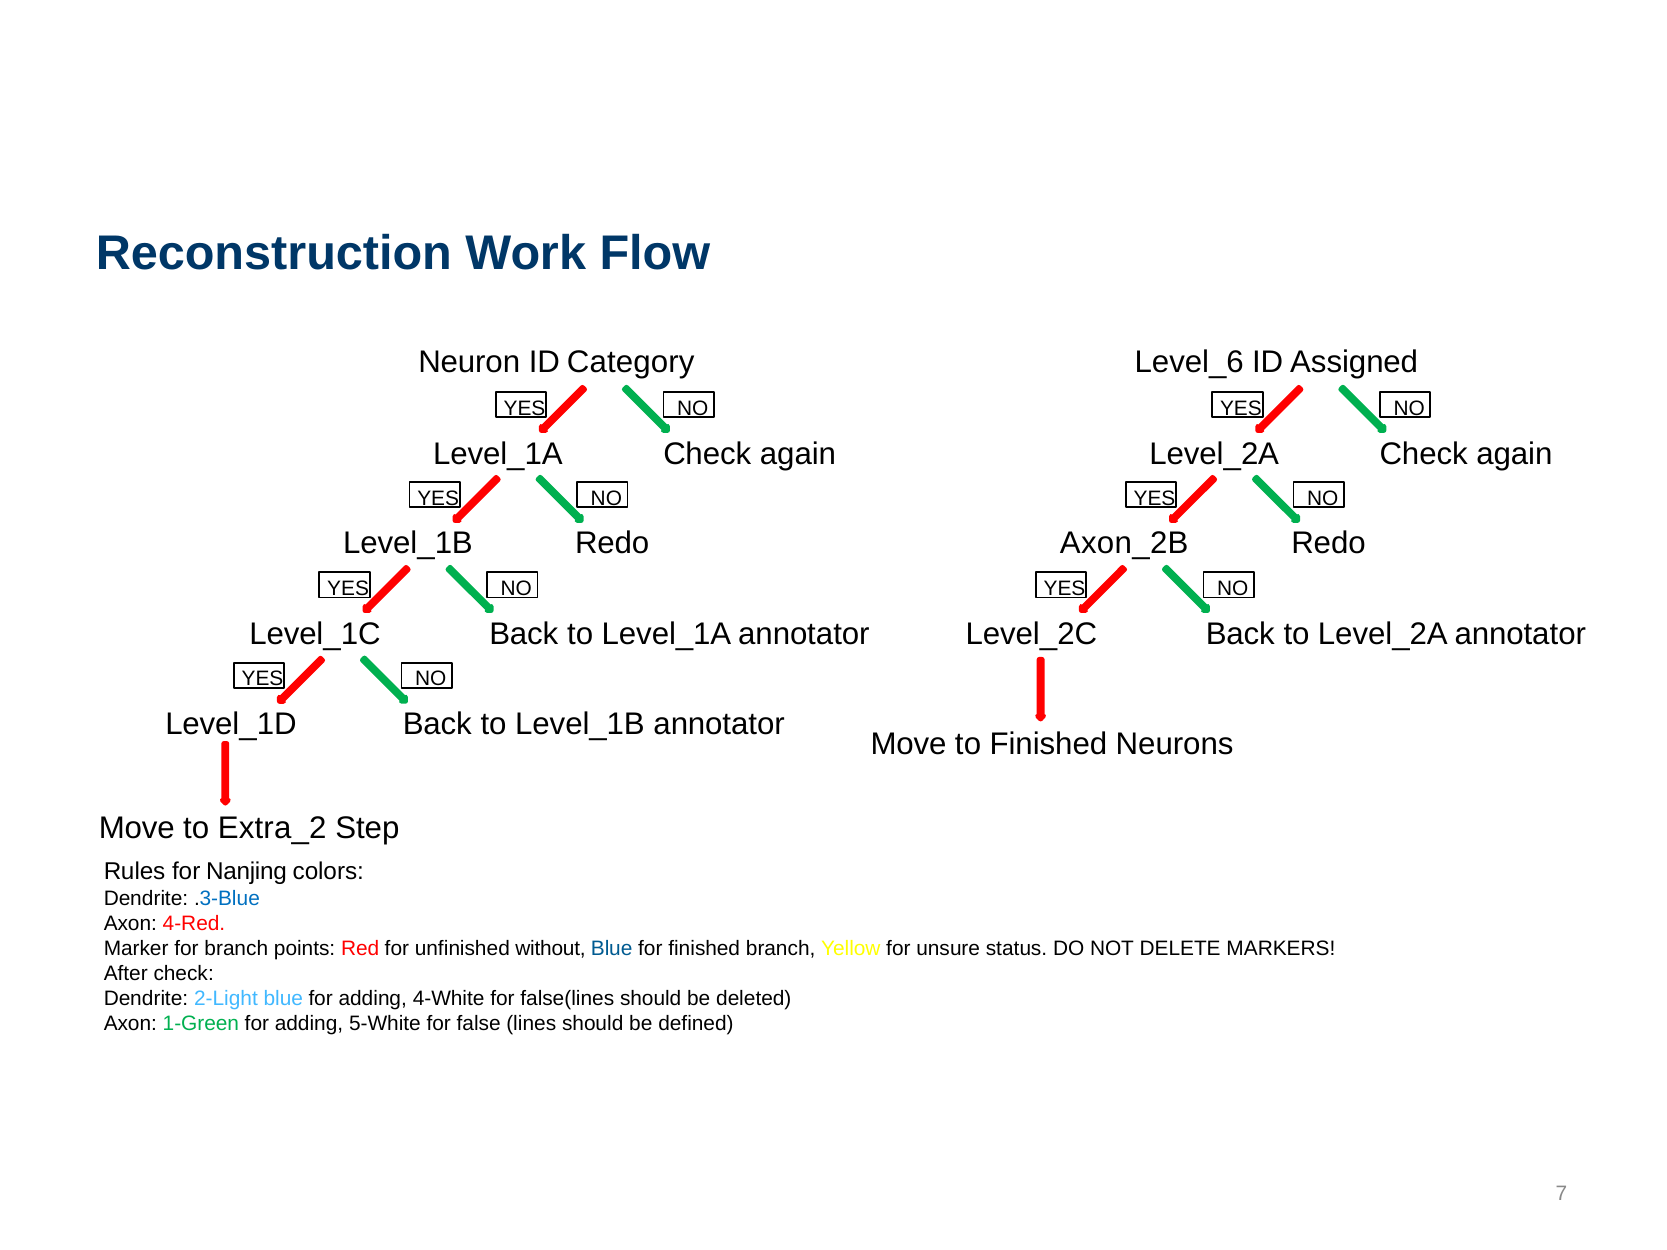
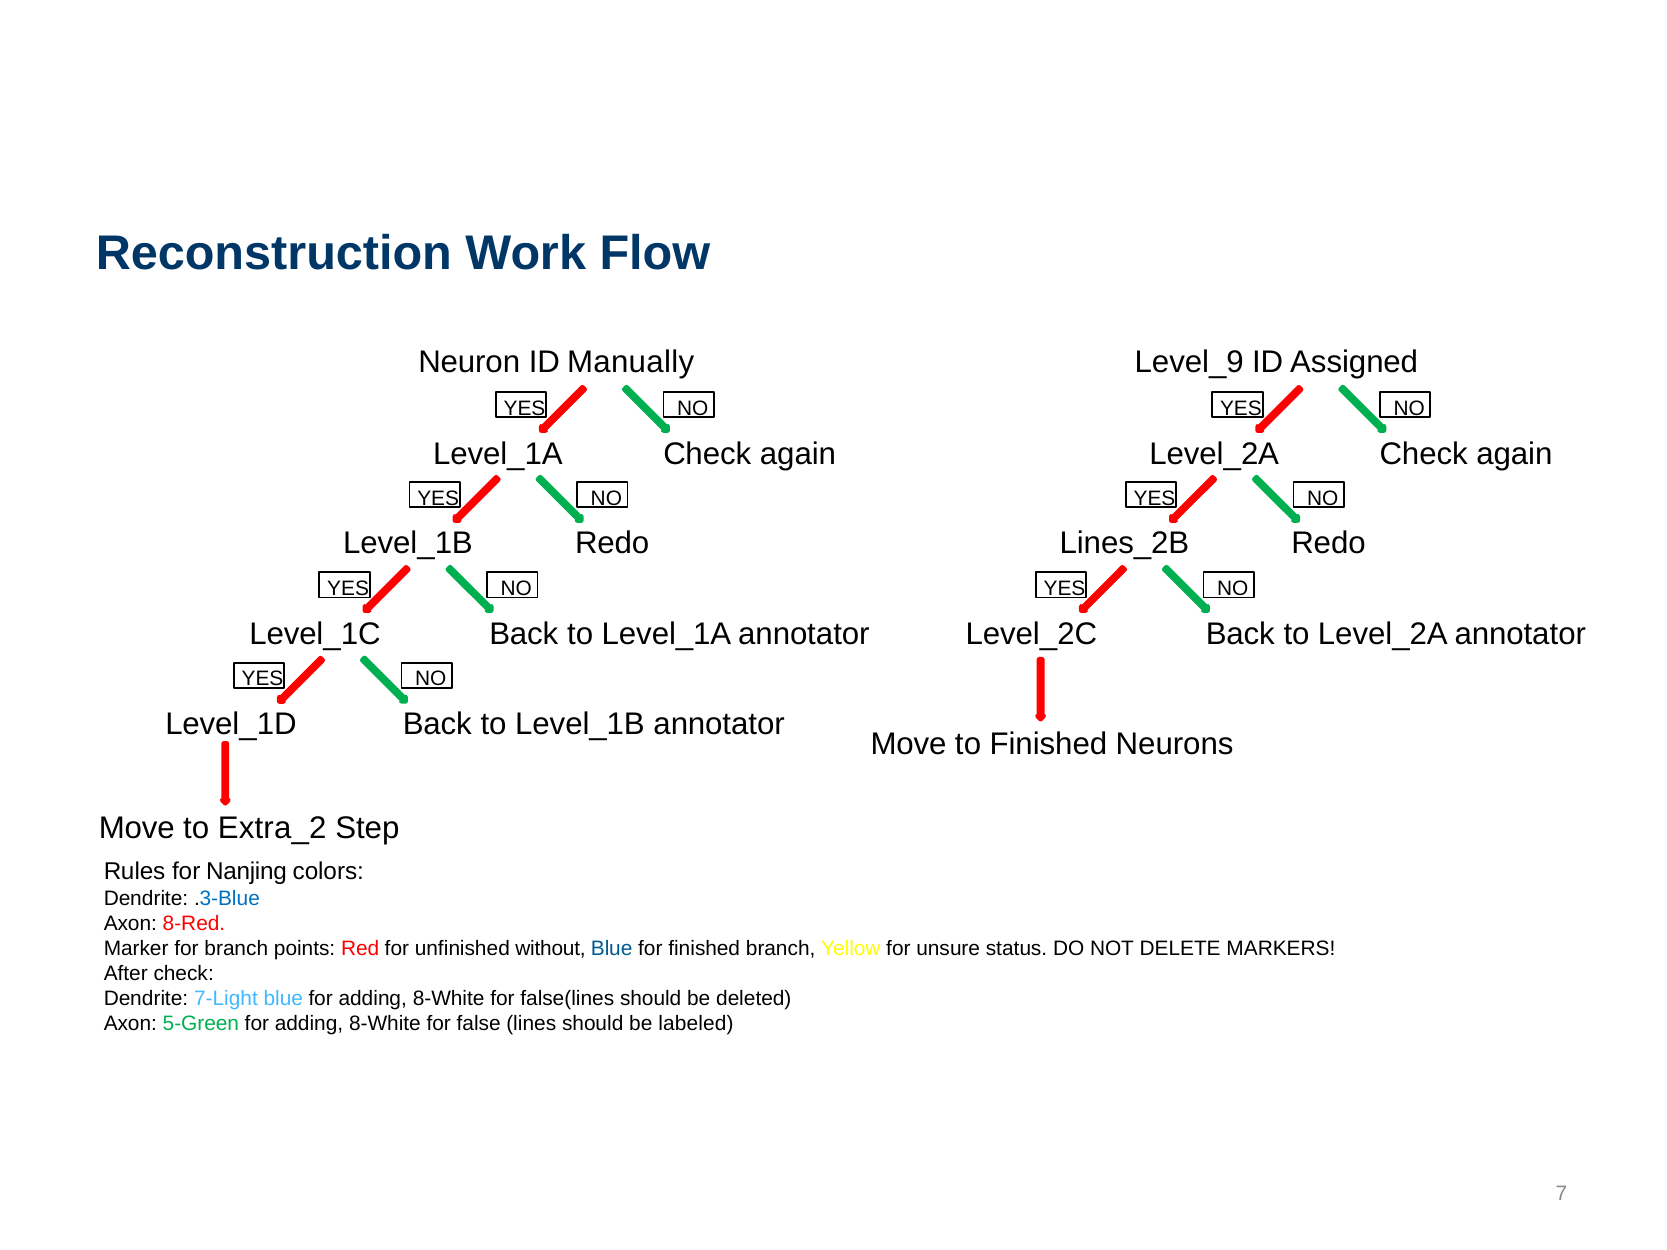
Category: Category -> Manually
Level_6: Level_6 -> Level_9
Axon_2B: Axon_2B -> Lines_2B
4-Red: 4-Red -> 8-Red
2-Light: 2-Light -> 7-Light
blue for adding 4-White: 4-White -> 8-White
1-Green: 1-Green -> 5-Green
5-White at (385, 1024): 5-White -> 8-White
defined: defined -> labeled
